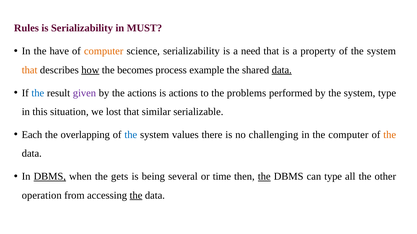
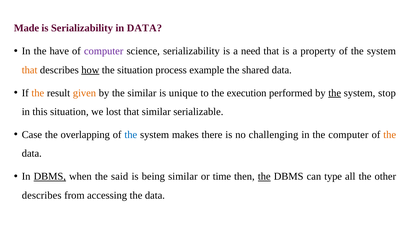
Rules: Rules -> Made
in MUST: MUST -> DATA
computer at (104, 51) colour: orange -> purple
the becomes: becomes -> situation
data at (282, 70) underline: present -> none
the at (38, 93) colour: blue -> orange
given colour: purple -> orange
the actions: actions -> similar
is actions: actions -> unique
problems: problems -> execution
the at (335, 93) underline: none -> present
system type: type -> stop
Each: Each -> Case
values: values -> makes
gets: gets -> said
being several: several -> similar
operation at (42, 196): operation -> describes
the at (136, 196) underline: present -> none
